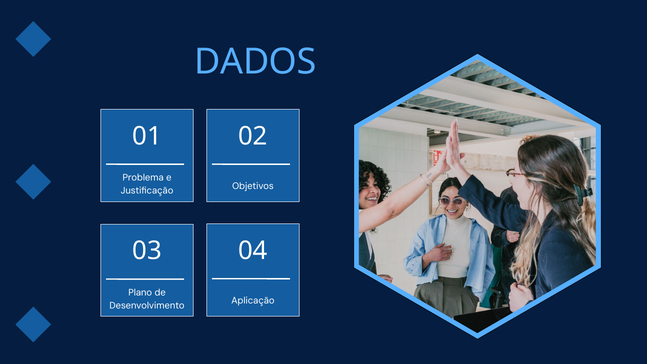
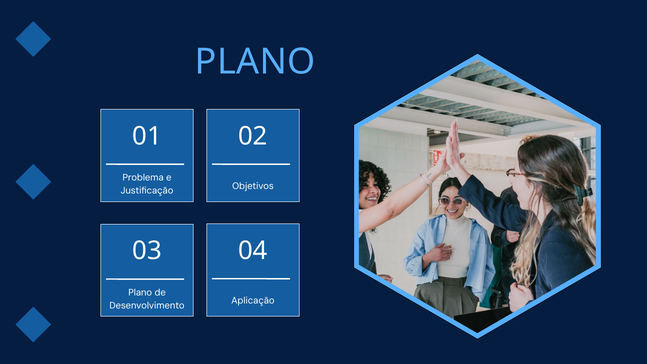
DADOS at (255, 62): DADOS -> PLANO
